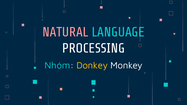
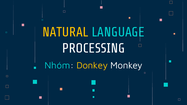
NATURAL colour: pink -> yellow
